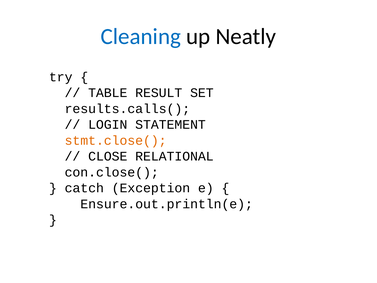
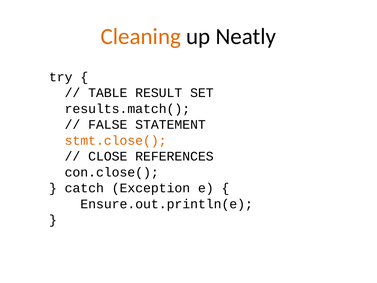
Cleaning colour: blue -> orange
results.calls(: results.calls( -> results.match(
LOGIN: LOGIN -> FALSE
RELATIONAL: RELATIONAL -> REFERENCES
